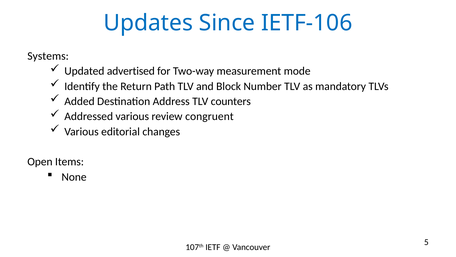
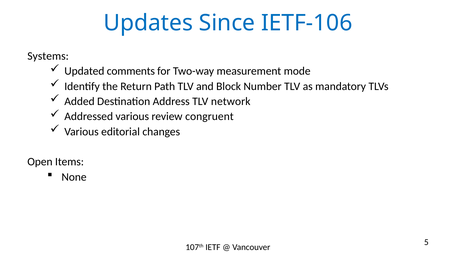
advertised: advertised -> comments
counters: counters -> network
